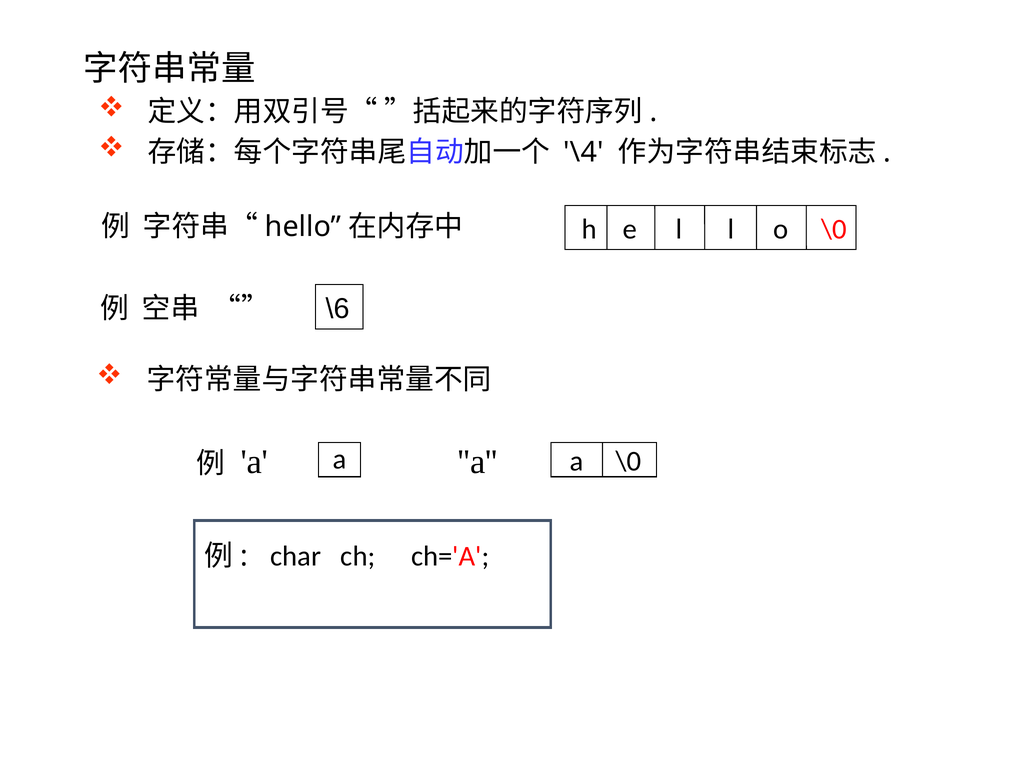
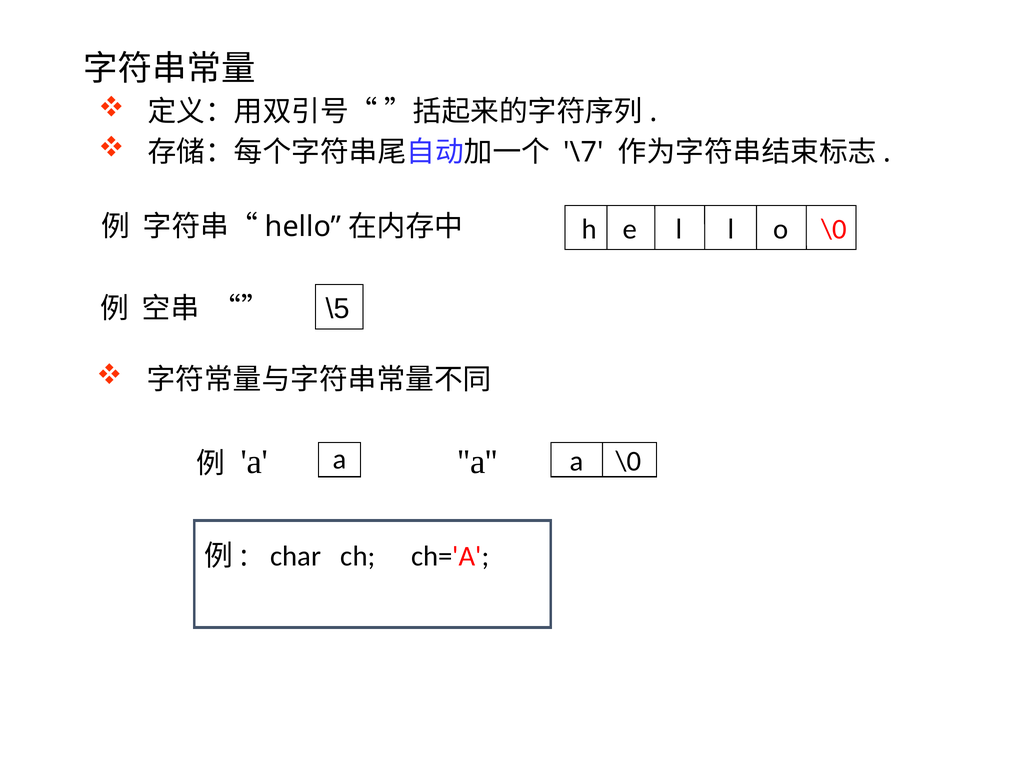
\4: \4 -> \7
\6: \6 -> \5
